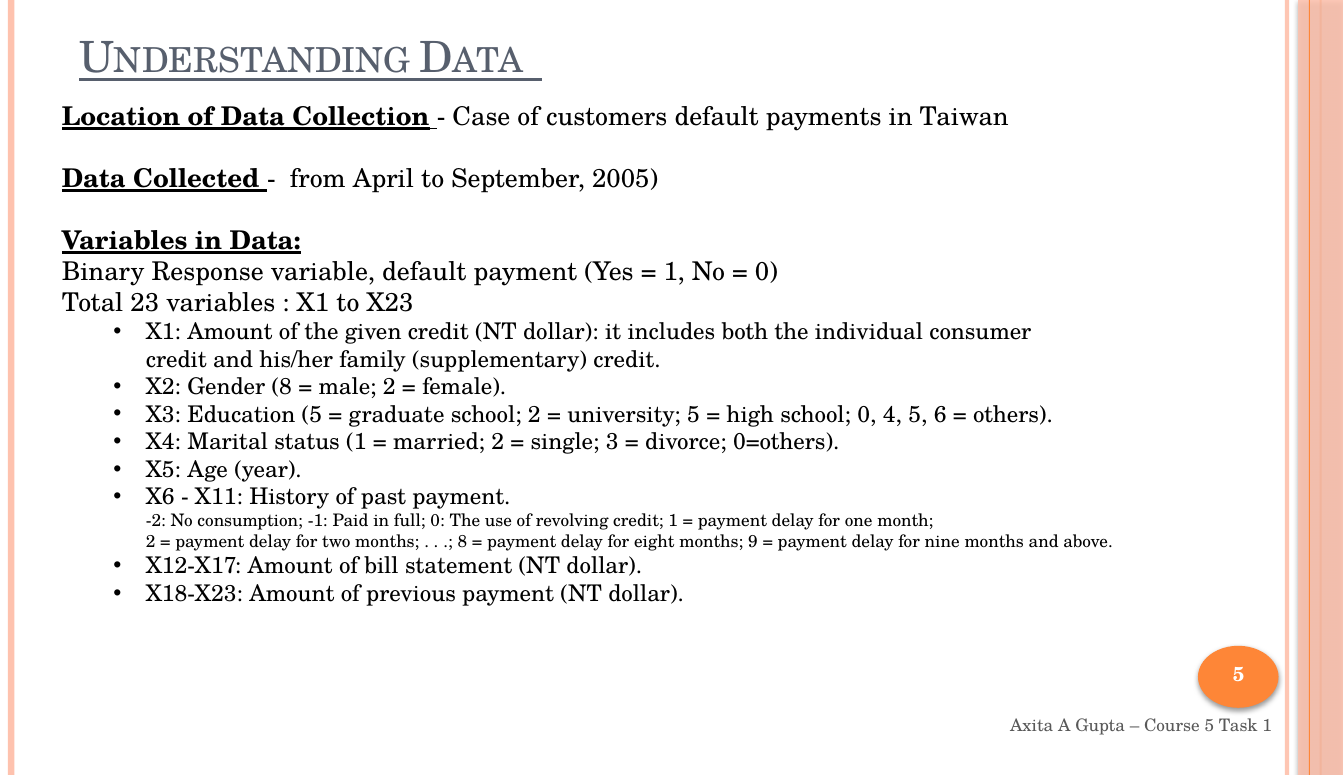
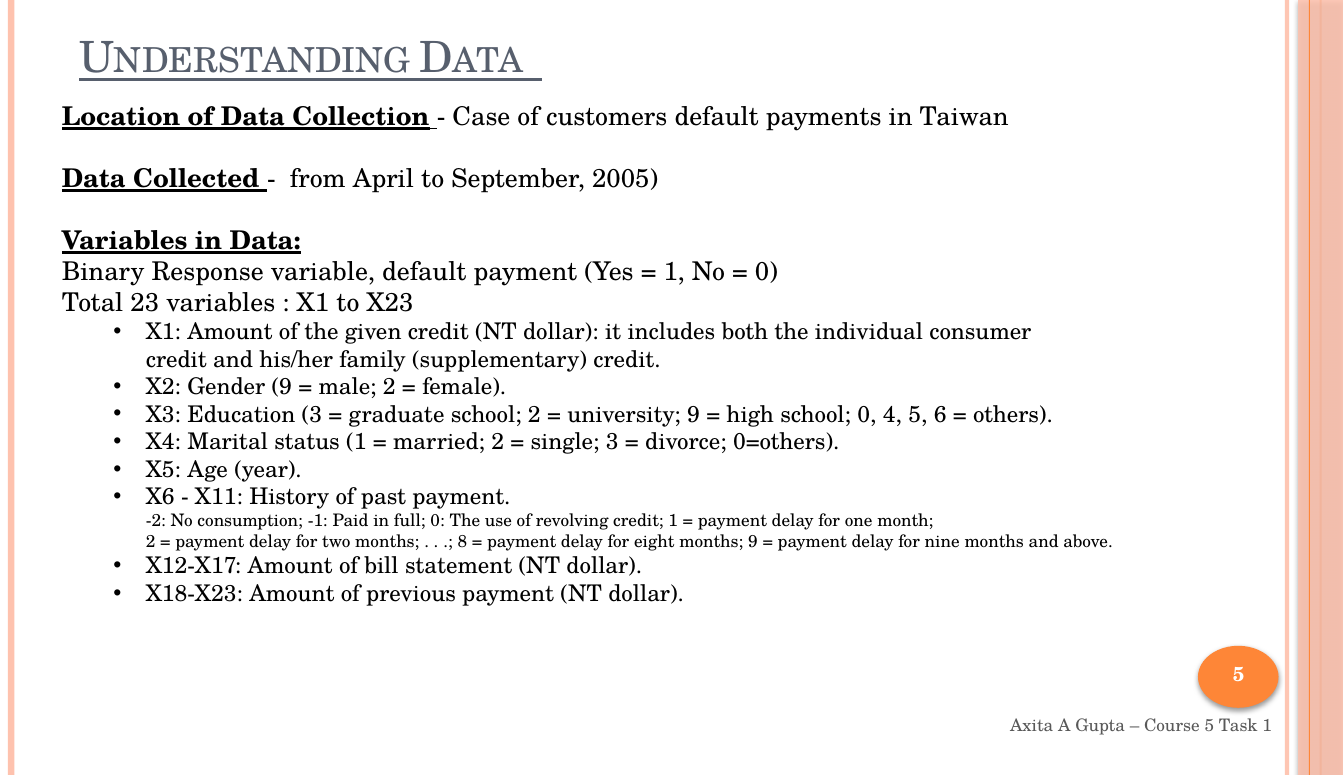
Gender 8: 8 -> 9
Education 5: 5 -> 3
university 5: 5 -> 9
